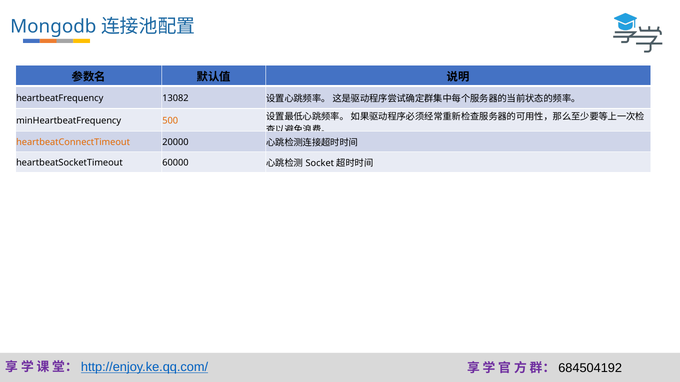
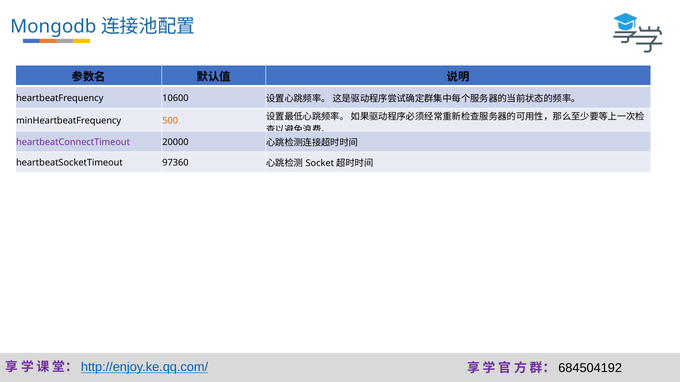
13082: 13082 -> 10600
heartbeatConnectTimeout colour: orange -> purple
60000: 60000 -> 97360
